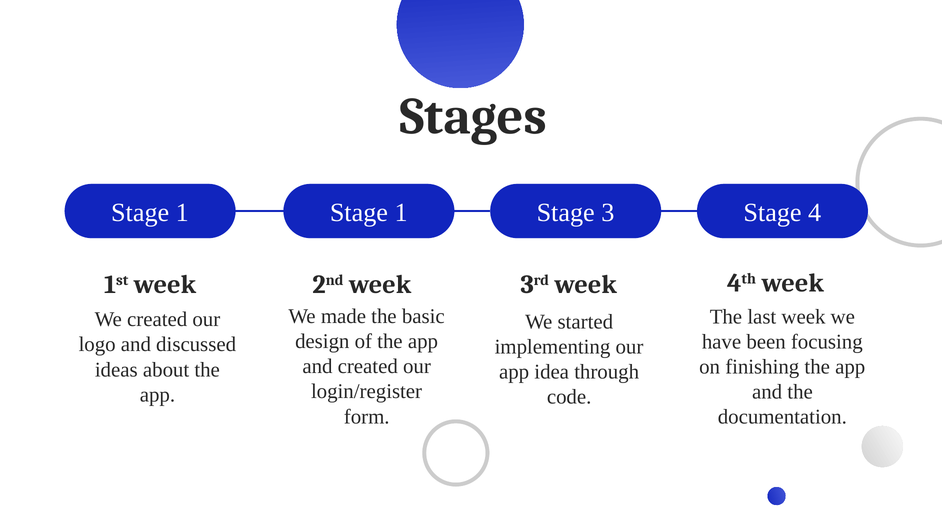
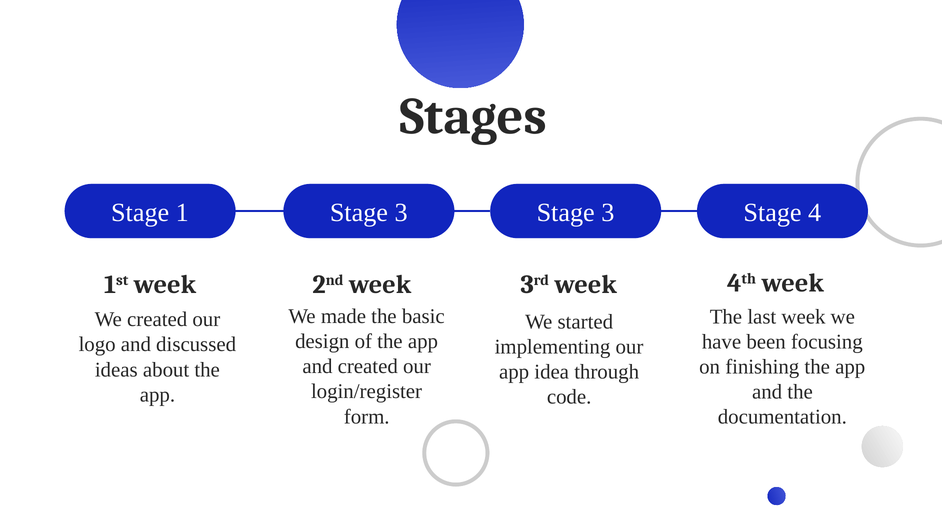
1 Stage 1: 1 -> 3
